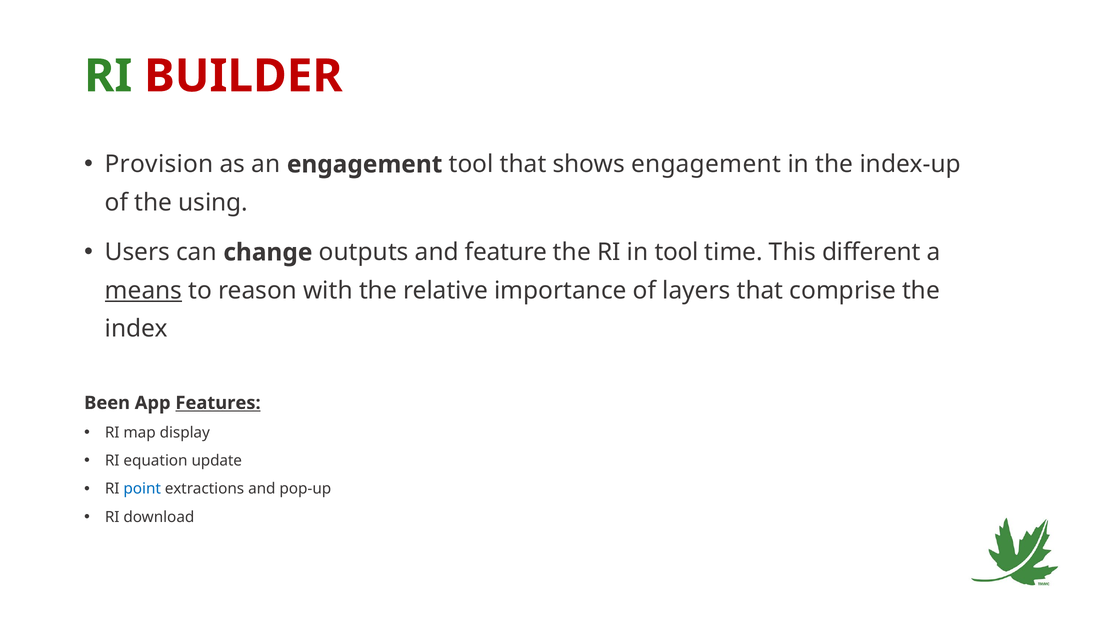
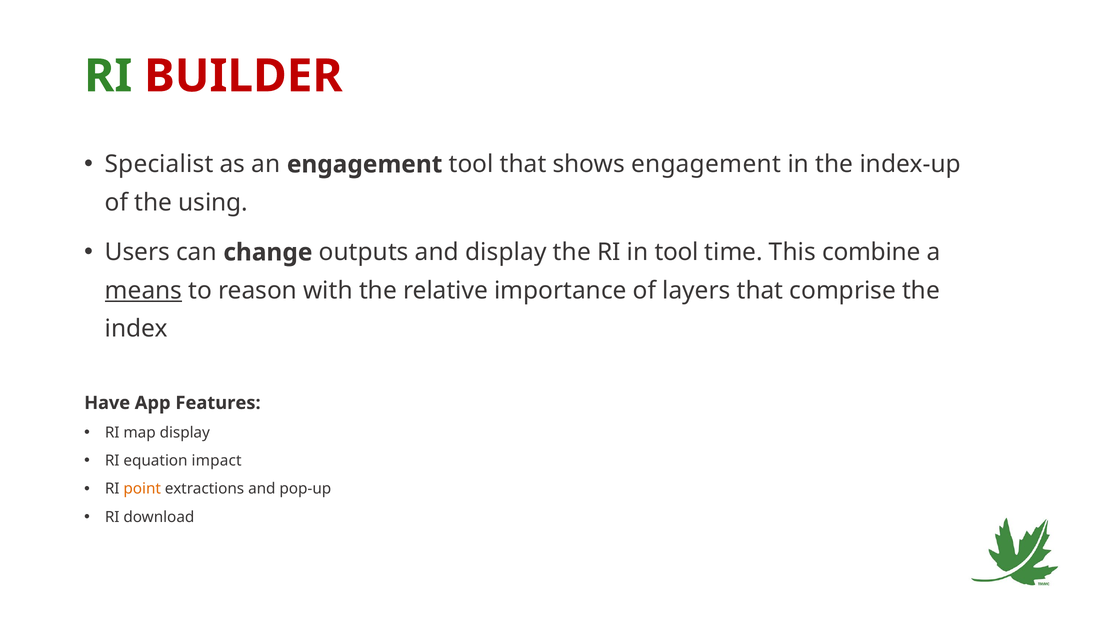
Provision: Provision -> Specialist
and feature: feature -> display
different: different -> combine
Been: Been -> Have
Features underline: present -> none
update: update -> impact
point colour: blue -> orange
